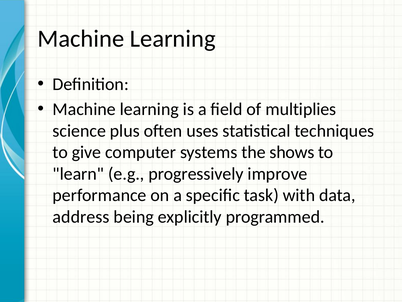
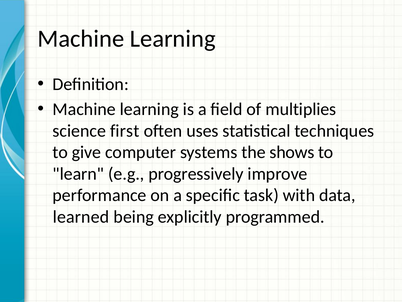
plus: plus -> first
address: address -> learned
